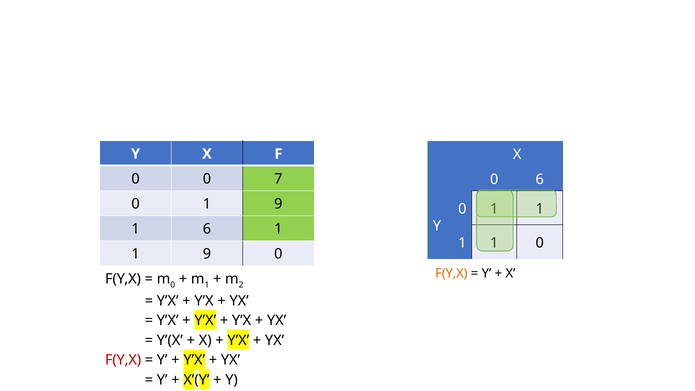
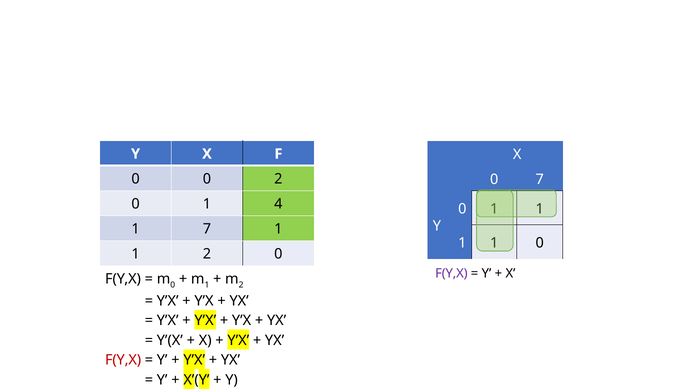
0 7: 7 -> 2
0 6: 6 -> 7
0 1 9: 9 -> 4
1 6: 6 -> 7
9 at (207, 254): 9 -> 2
F(Y,X at (451, 274) colour: orange -> purple
